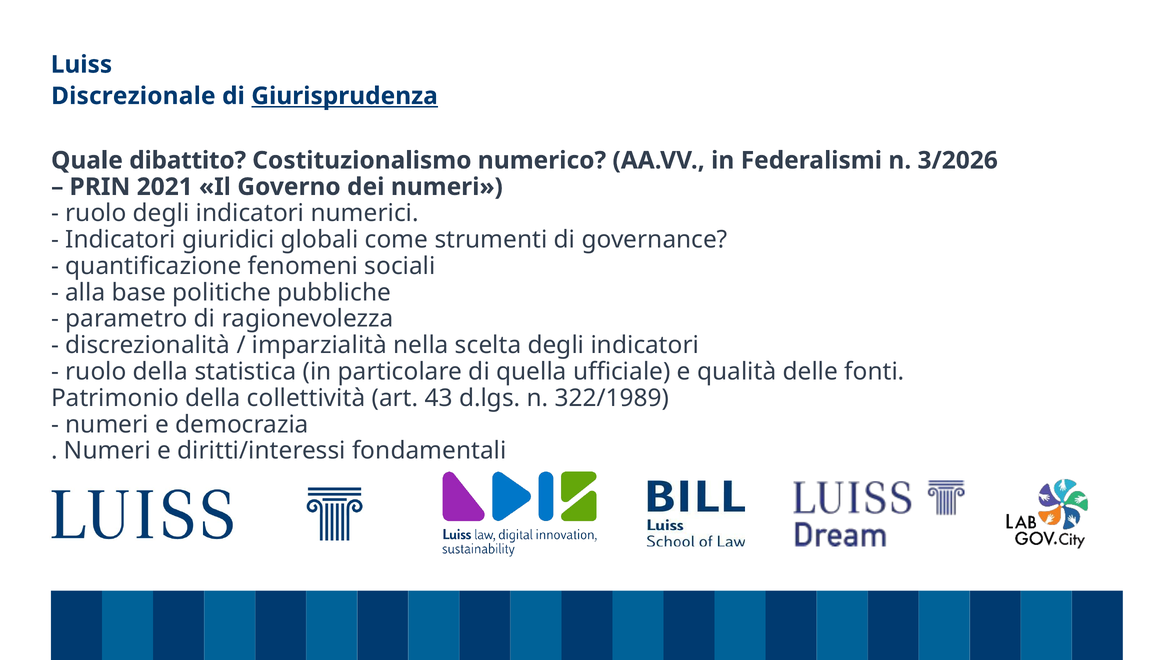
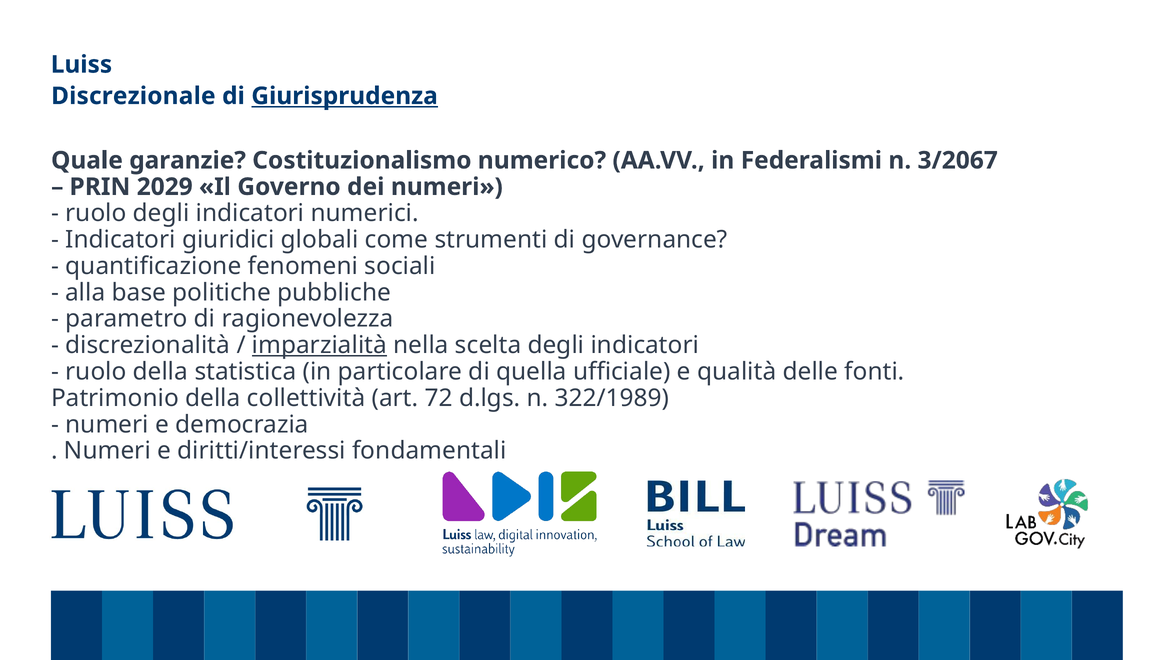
dibattito: dibattito -> garanzie
3/2026: 3/2026 -> 3/2067
2021: 2021 -> 2029
imparzialità underline: none -> present
43: 43 -> 72
